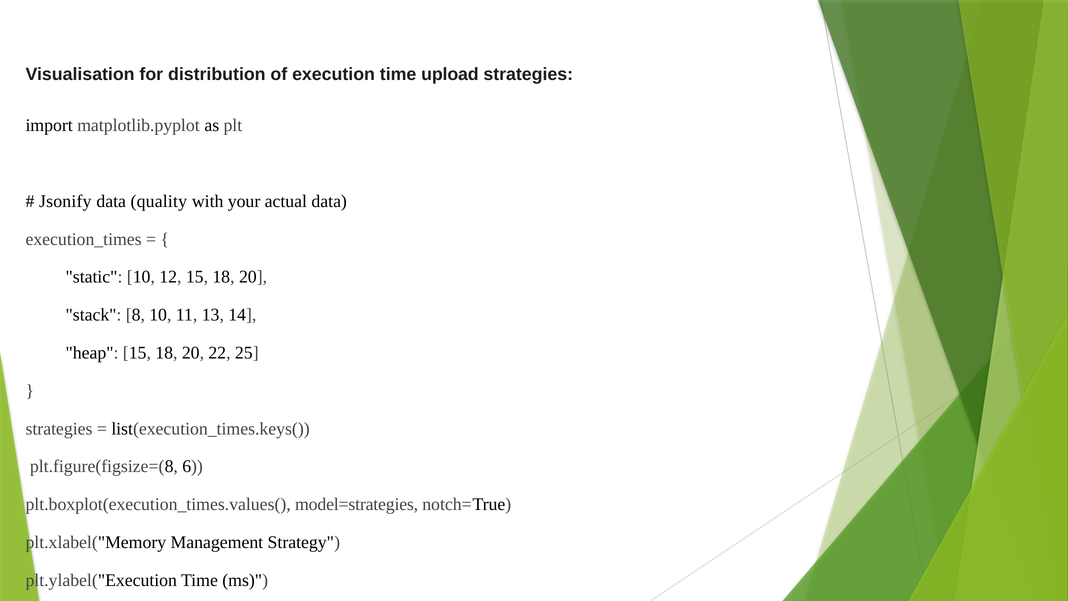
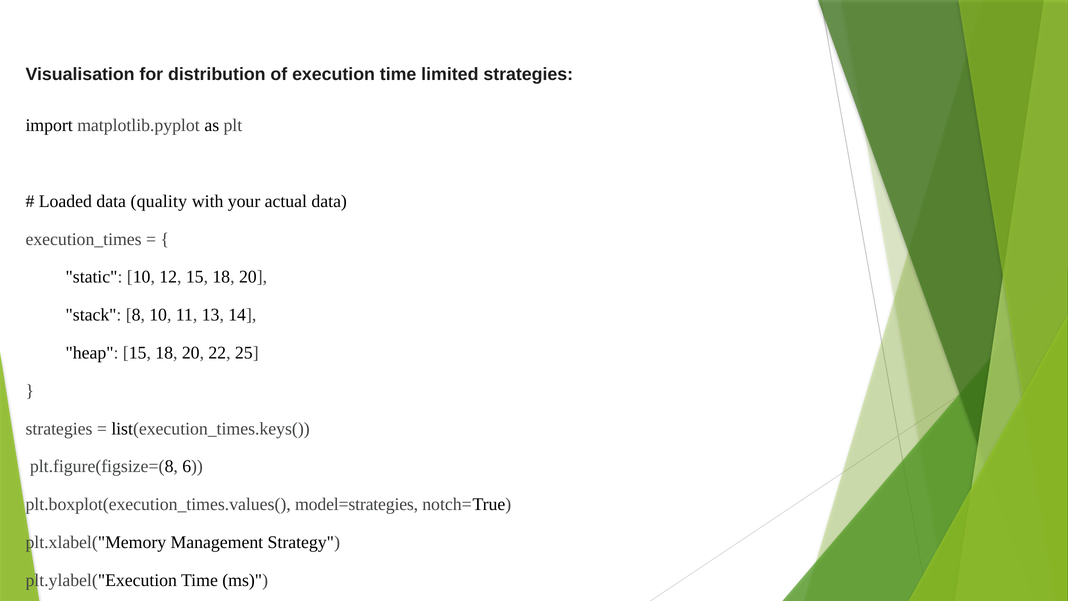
upload: upload -> limited
Jsonify: Jsonify -> Loaded
